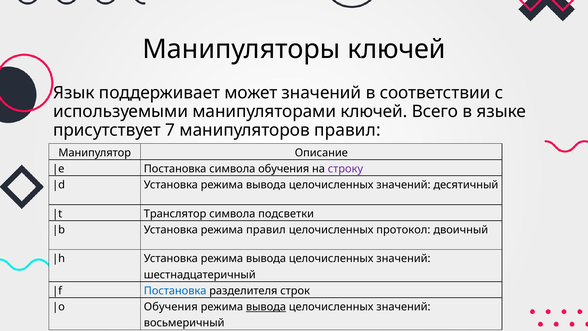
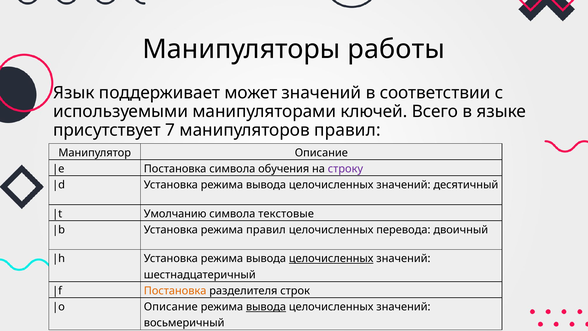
Манипуляторы ключей: ключей -> работы
Транслятор: Транслятор -> Умолчанию
подсветки: подсветки -> текстовые
протокол: протокол -> перевода
целочисленных at (331, 258) underline: none -> present
Постановка at (175, 291) colour: blue -> orange
Обучения at (171, 307): Обучения -> Описание
